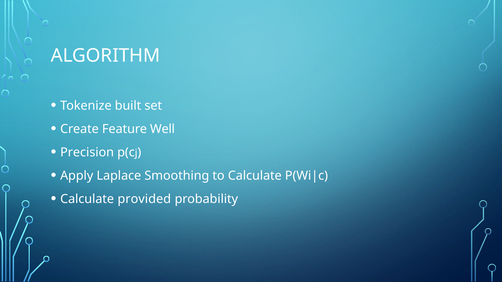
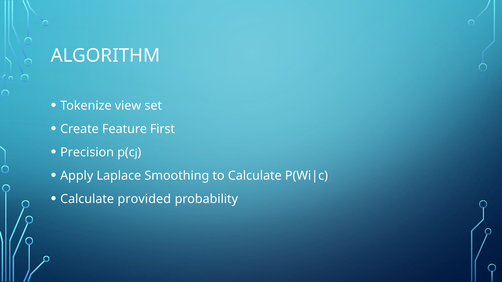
built: built -> view
Well: Well -> First
